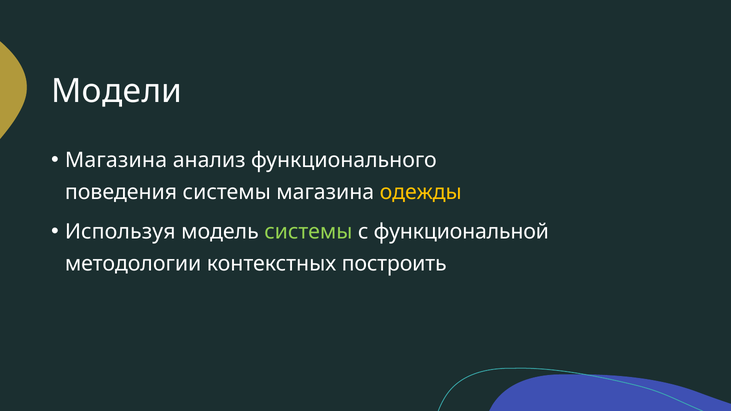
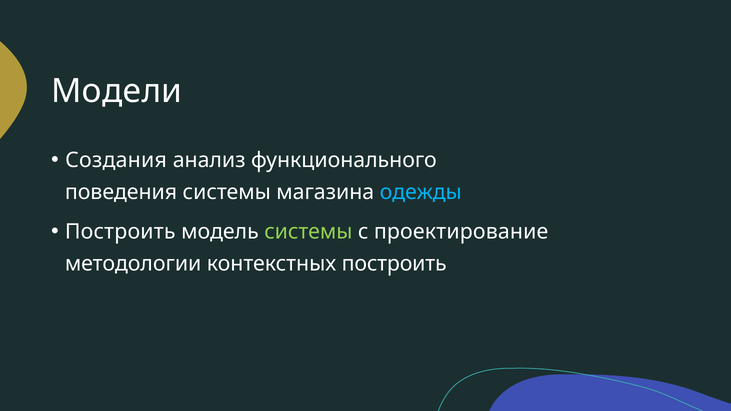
Магазина at (116, 160): Магазина -> Создания
одежды colour: yellow -> light blue
Используя at (120, 232): Используя -> Построить
функциональной: функциональной -> проектирование
